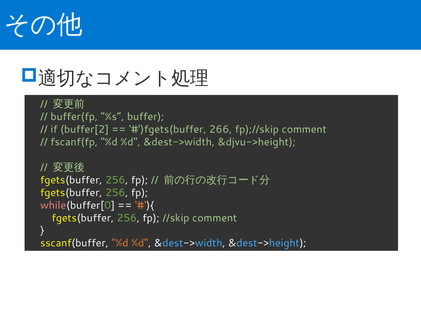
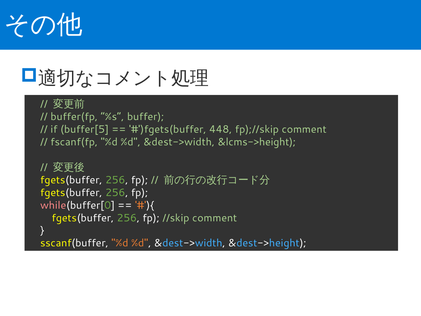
buffer[2: buffer[2 -> buffer[5
266: 266 -> 448
&djvu->height: &djvu->height -> &lcms->height
